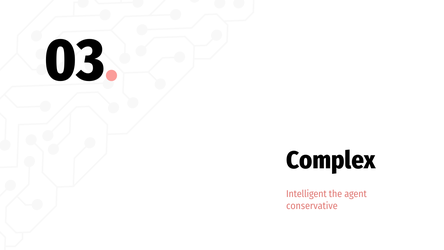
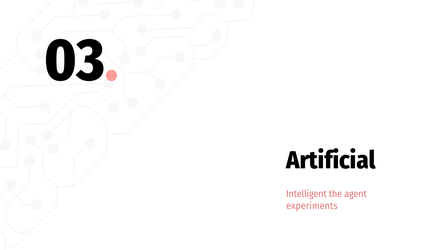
Complex: Complex -> Artificial
conservative: conservative -> experiments
